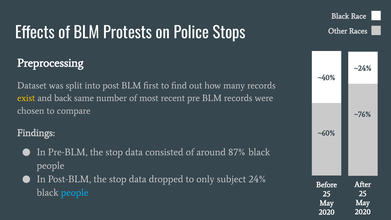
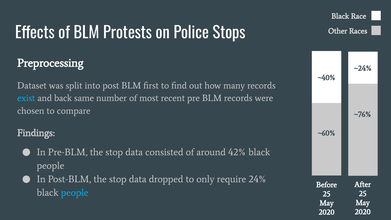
exist colour: yellow -> light blue
87%: 87% -> 42%
subject: subject -> require
